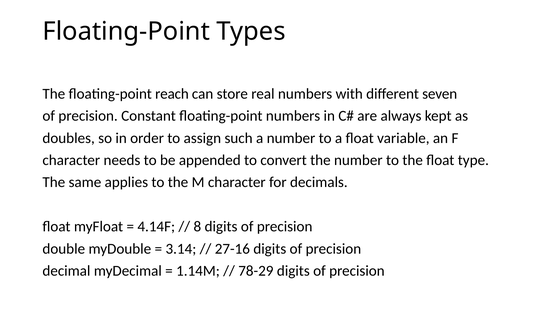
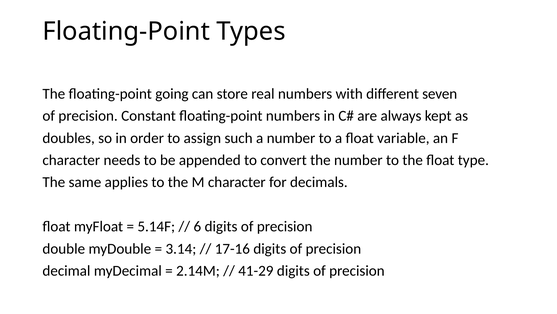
reach: reach -> going
4.14F: 4.14F -> 5.14F
8: 8 -> 6
27-16: 27-16 -> 17-16
1.14M: 1.14M -> 2.14M
78-29: 78-29 -> 41-29
